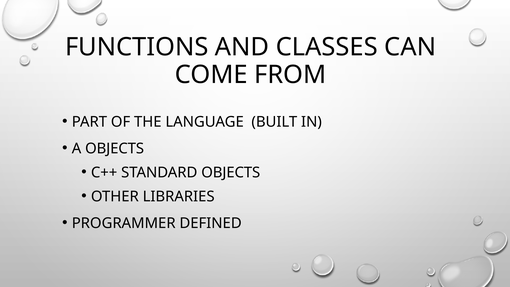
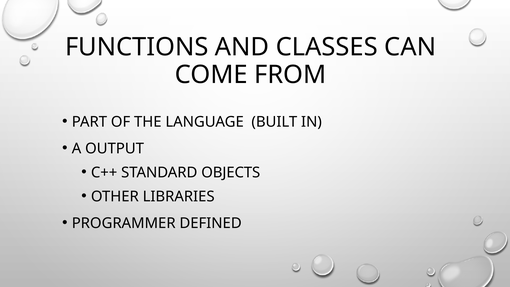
A OBJECTS: OBJECTS -> OUTPUT
